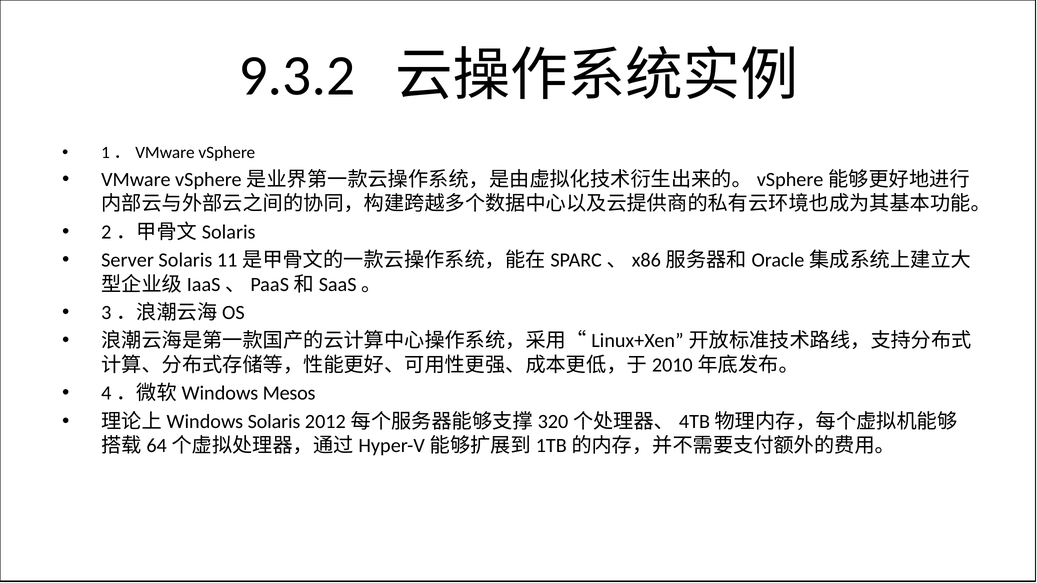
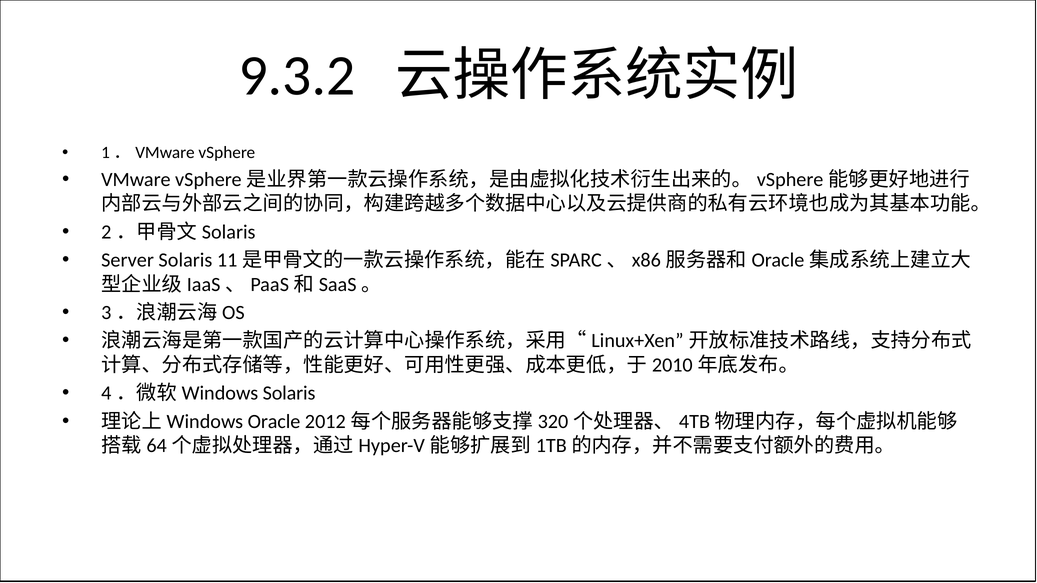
Mesos at (289, 393): Mesos -> Solaris
Solaris at (274, 422): Solaris -> Oracle
